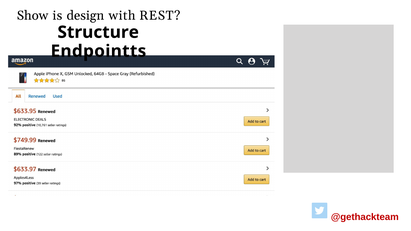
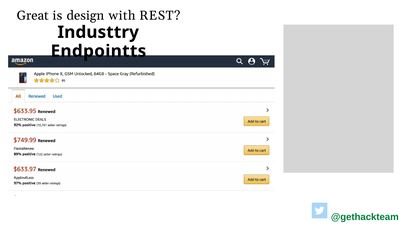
Show: Show -> Great
Structure: Structure -> Industtry
@gethackteam colour: red -> green
